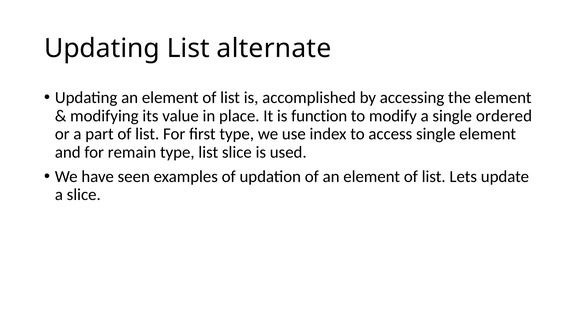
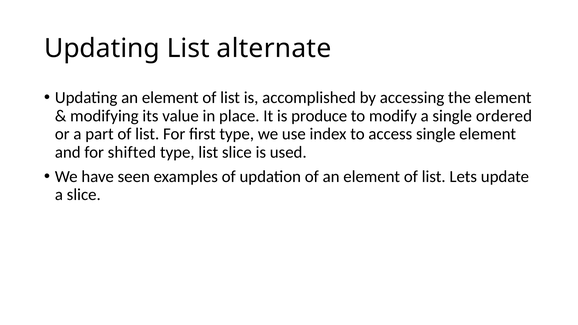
function: function -> produce
remain: remain -> shifted
